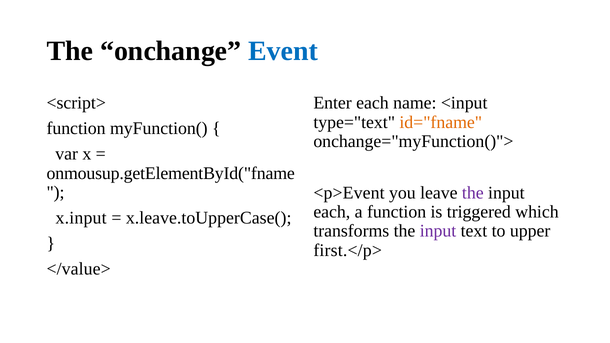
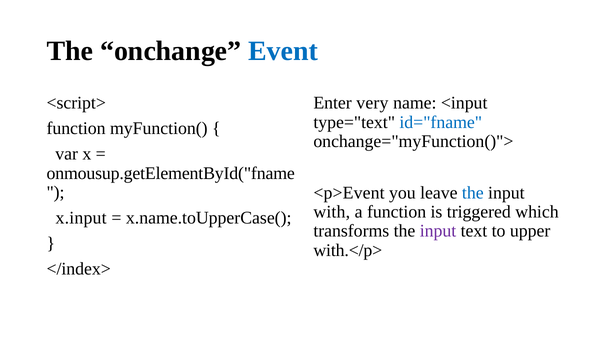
Enter each: each -> very
id="fname colour: orange -> blue
the at (473, 193) colour: purple -> blue
each at (332, 212): each -> with
x.leave.toUpperCase(: x.leave.toUpperCase( -> x.name.toUpperCase(
first.</p>: first.</p> -> with.</p>
</value>: </value> -> </index>
